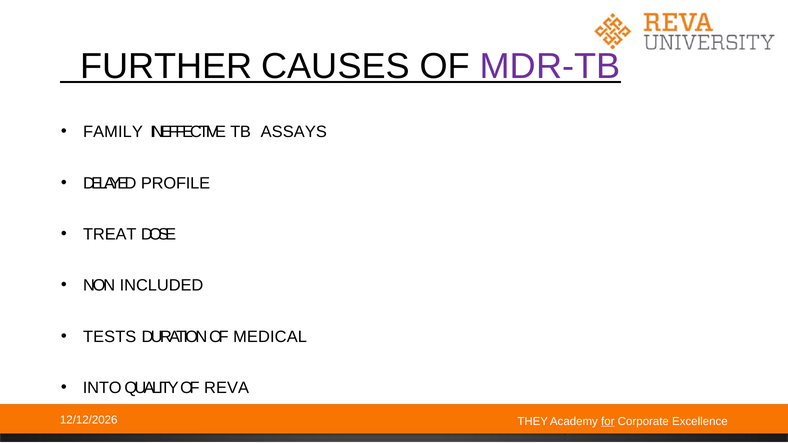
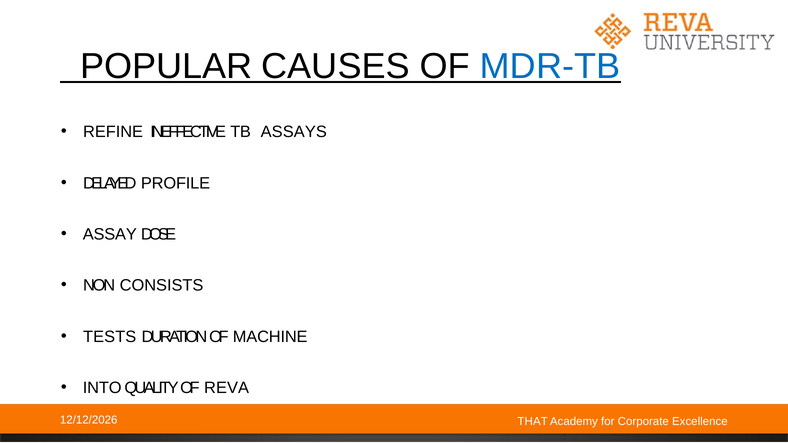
FURTHER: FURTHER -> POPULAR
MDR-TB colour: purple -> blue
FAMILY: FAMILY -> REFINE
TREAT: TREAT -> ASSAY
INCLUDED: INCLUDED -> CONSISTS
MEDICAL: MEDICAL -> MACHINE
THEY: THEY -> THAT
for underline: present -> none
